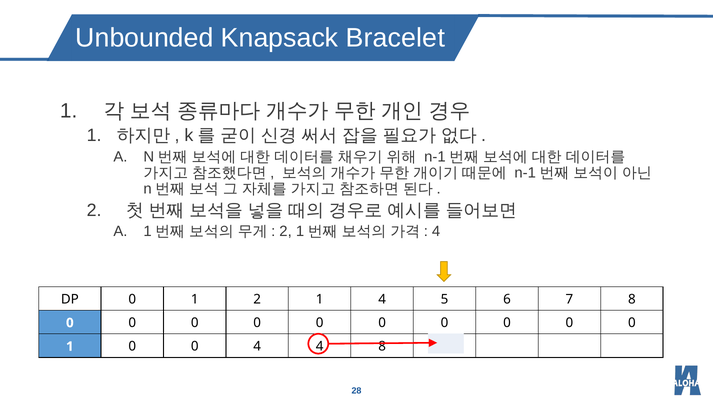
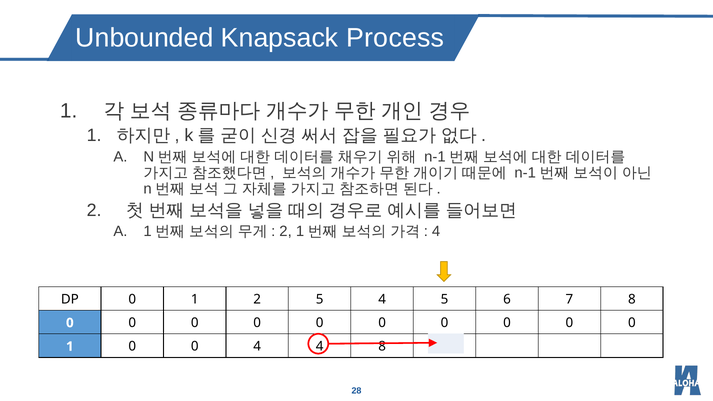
Bracelet: Bracelet -> Process
1 2 1: 1 -> 5
